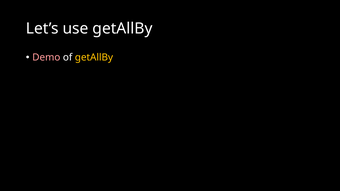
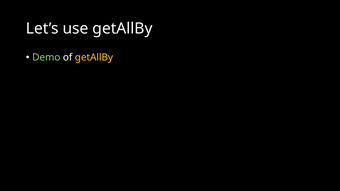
Demo colour: pink -> light green
